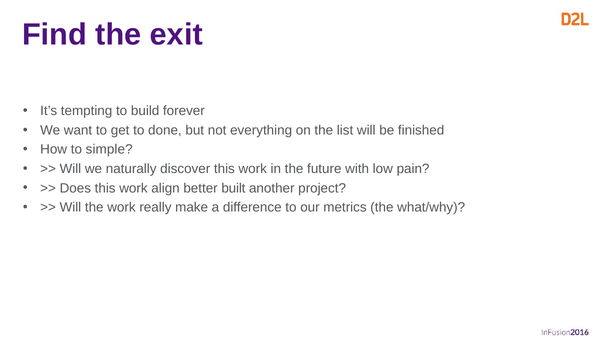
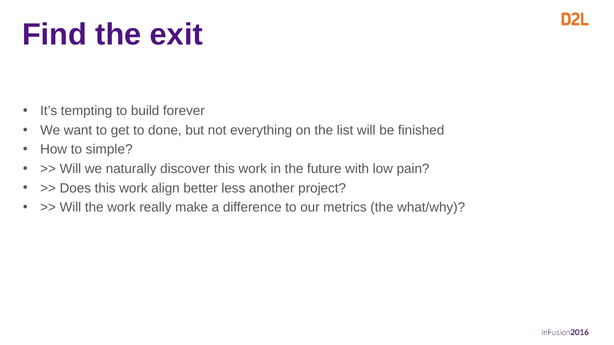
built: built -> less
